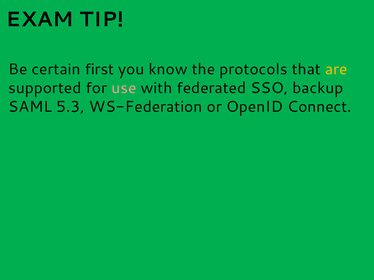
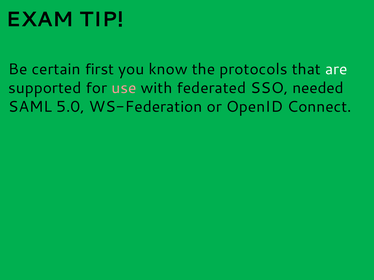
are colour: yellow -> white
backup: backup -> needed
5.3: 5.3 -> 5.0
